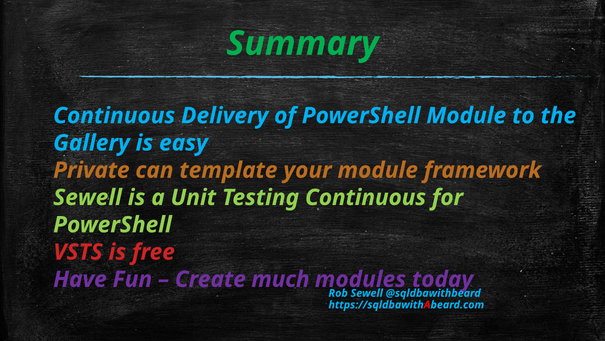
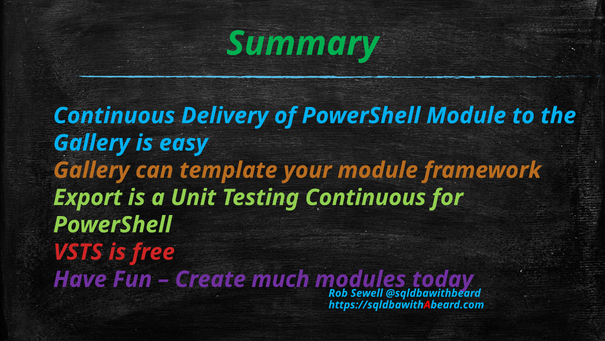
Private at (91, 170): Private -> Gallery
Sewell at (88, 197): Sewell -> Export
